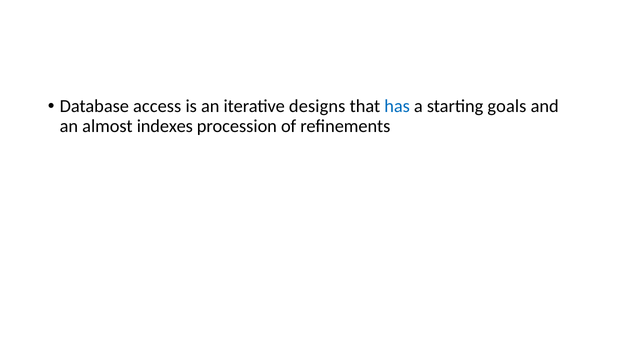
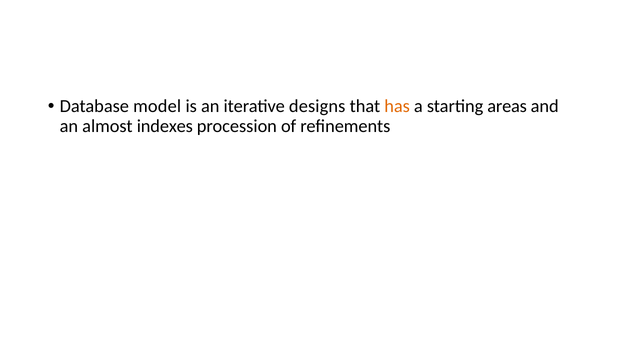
access: access -> model
has colour: blue -> orange
goals: goals -> areas
